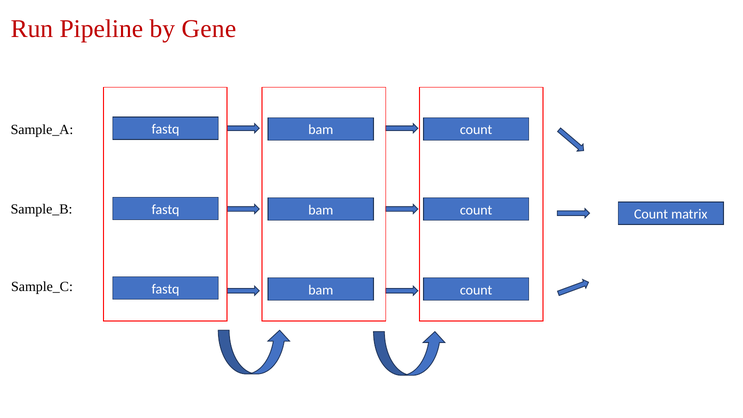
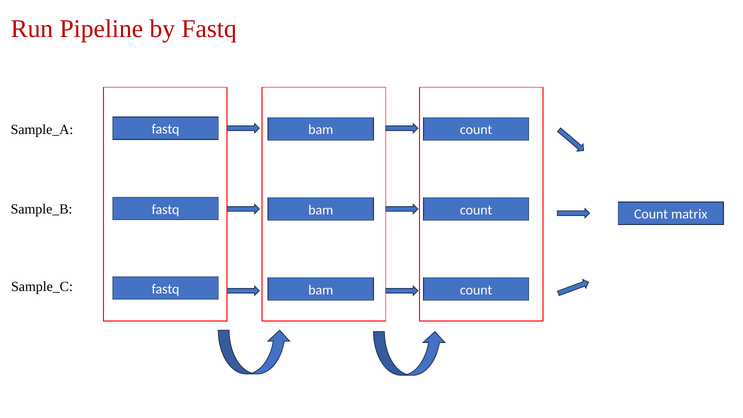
by Gene: Gene -> Fastq
